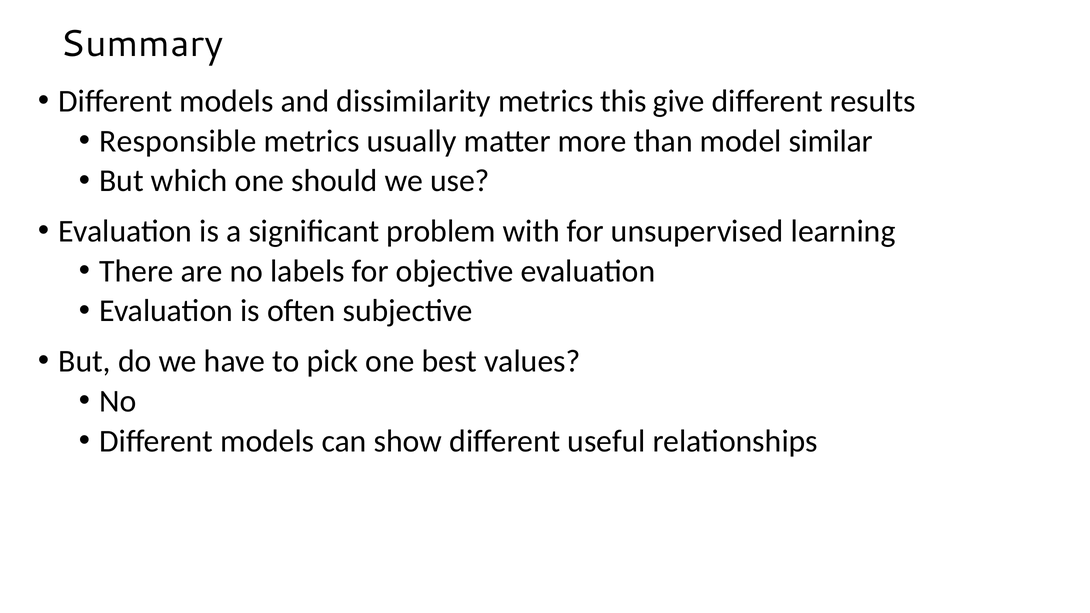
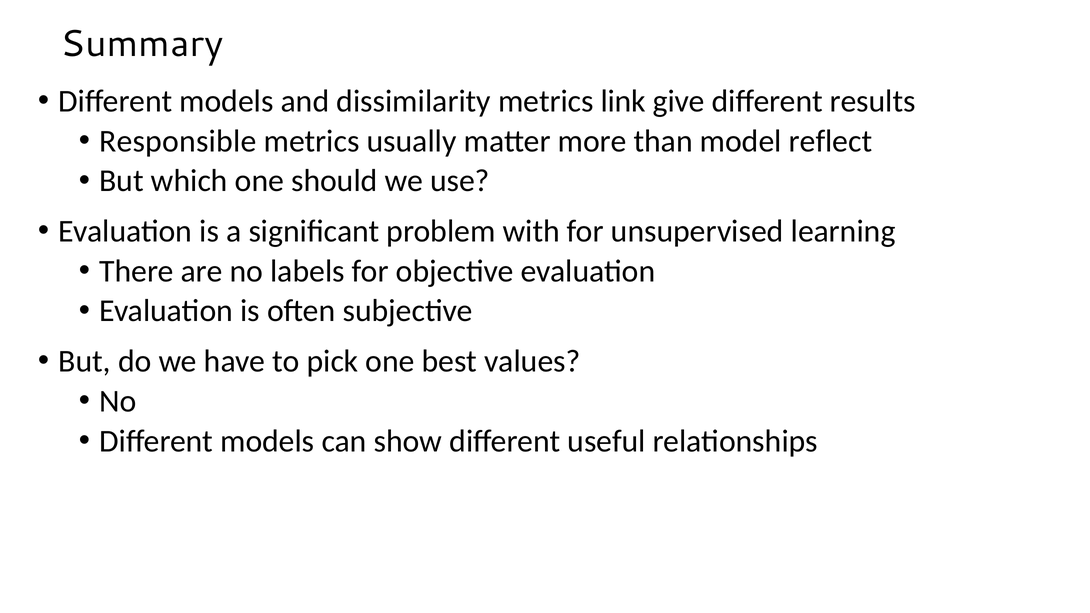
this: this -> link
similar: similar -> reflect
